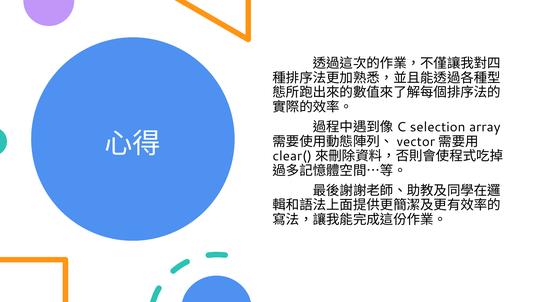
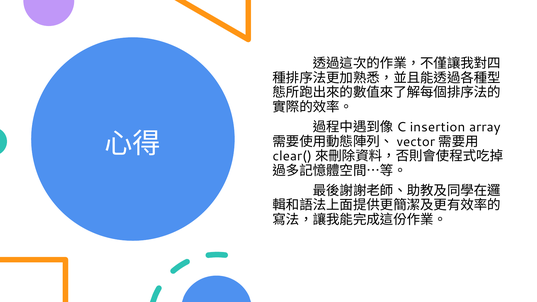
selection: selection -> insertion
